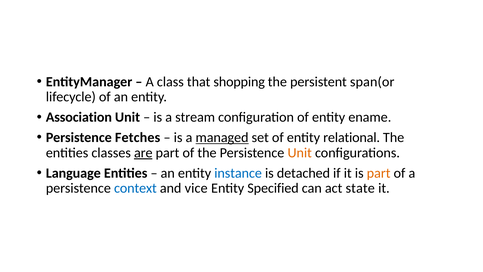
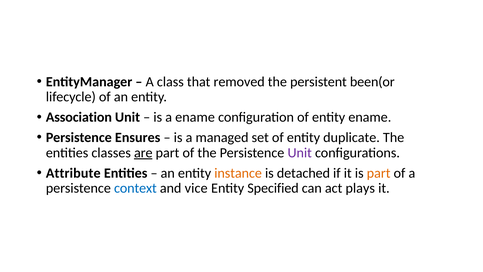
shopping: shopping -> removed
span(or: span(or -> been(or
a stream: stream -> ename
Fetches: Fetches -> Ensures
managed underline: present -> none
relational: relational -> duplicate
Unit at (300, 153) colour: orange -> purple
Language: Language -> Attribute
instance colour: blue -> orange
state: state -> plays
